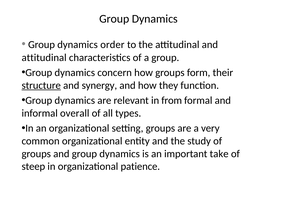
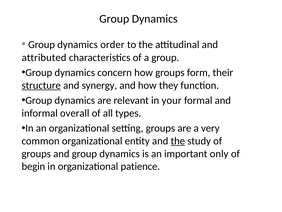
attitudinal at (44, 57): attitudinal -> attributed
from: from -> your
the at (178, 141) underline: none -> present
take: take -> only
steep: steep -> begin
